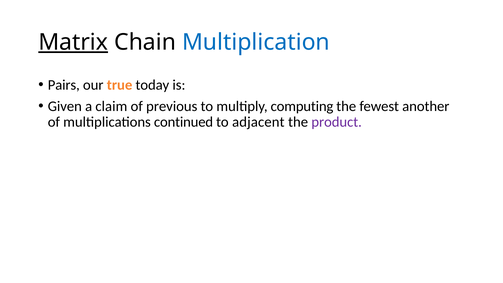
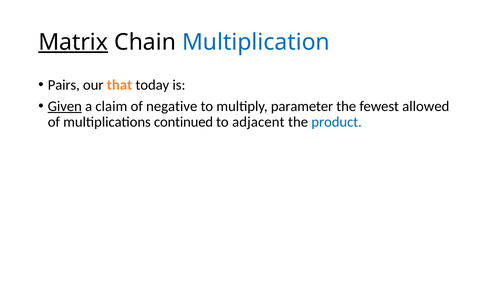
true: true -> that
Given underline: none -> present
previous: previous -> negative
computing: computing -> parameter
another: another -> allowed
product colour: purple -> blue
